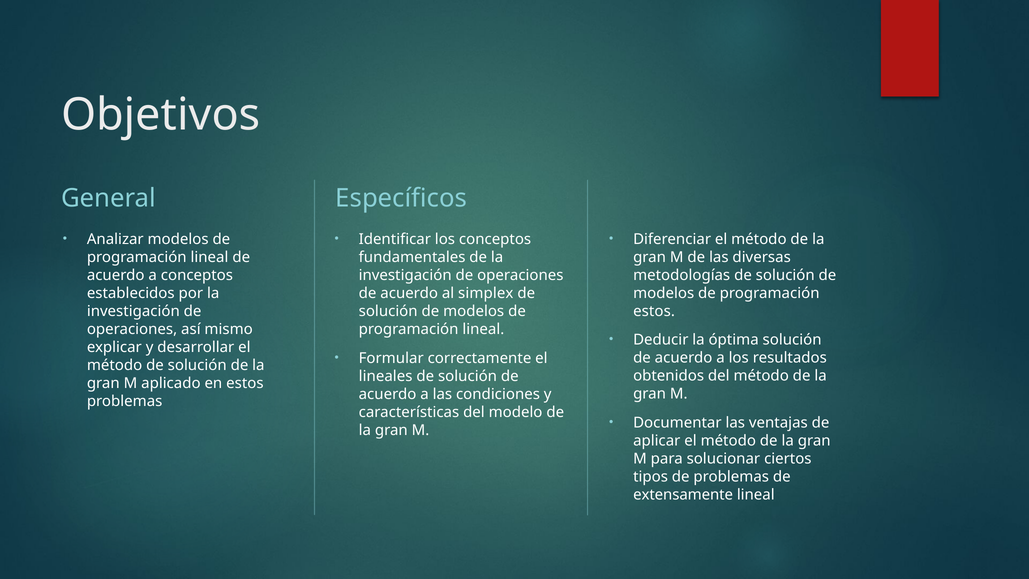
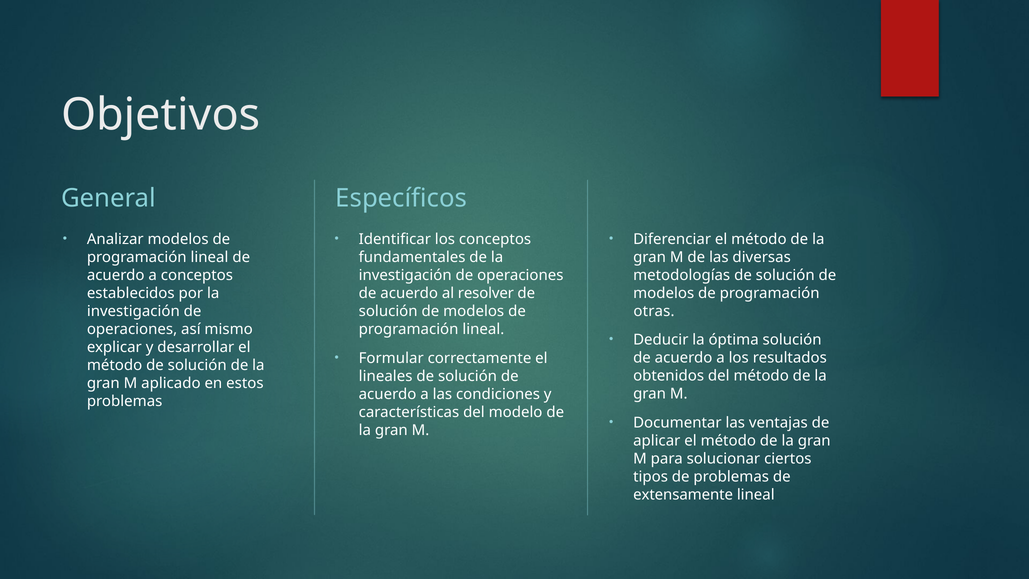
simplex: simplex -> resolver
estos at (654, 311): estos -> otras
